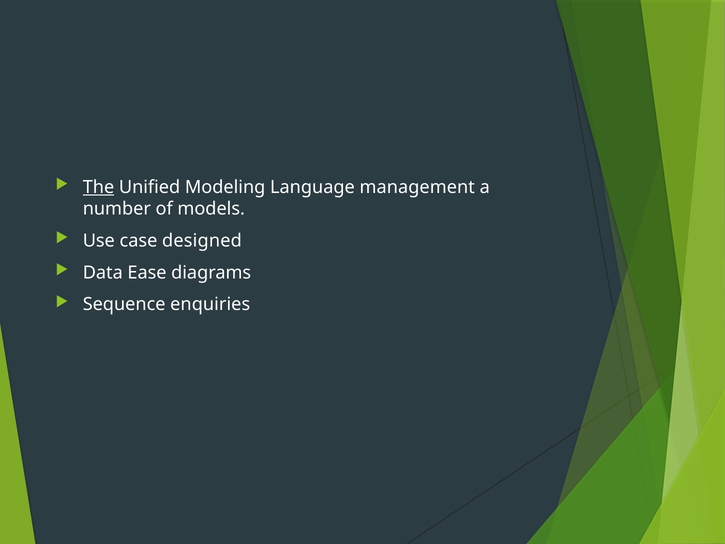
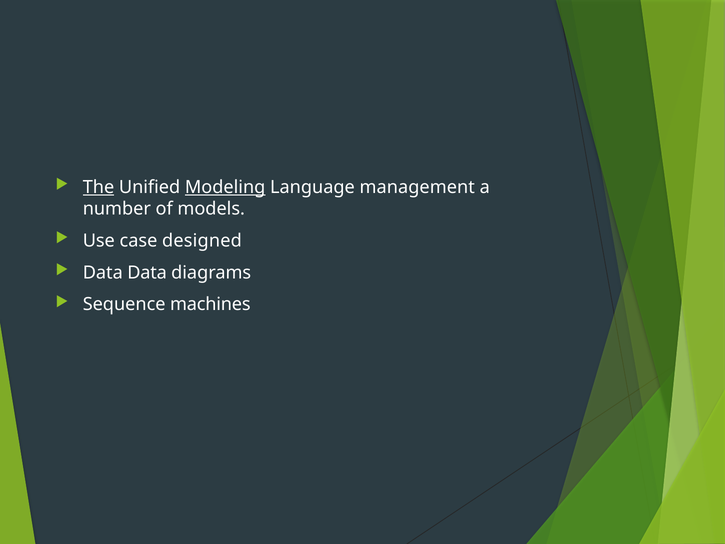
Modeling underline: none -> present
Data Ease: Ease -> Data
enquiries: enquiries -> machines
